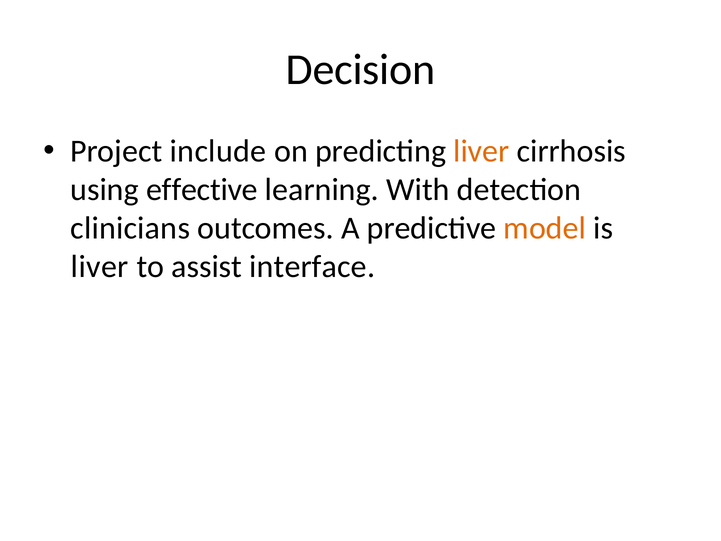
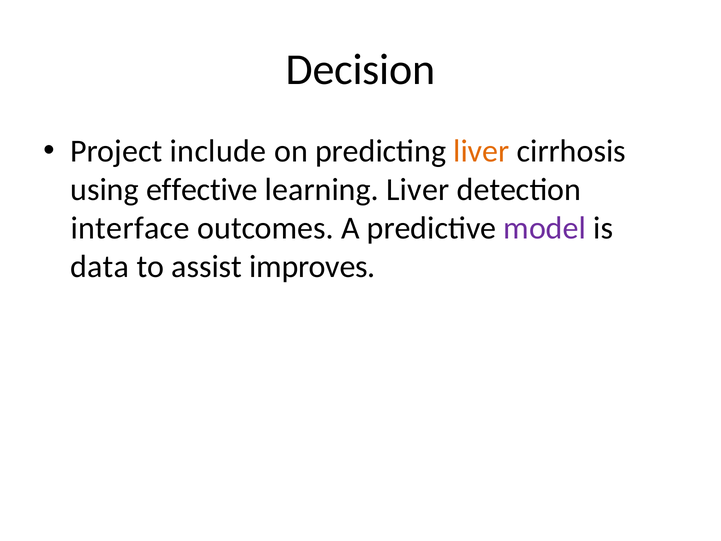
learning With: With -> Liver
clinicians: clinicians -> interface
model colour: orange -> purple
liver at (100, 267): liver -> data
interface: interface -> improves
